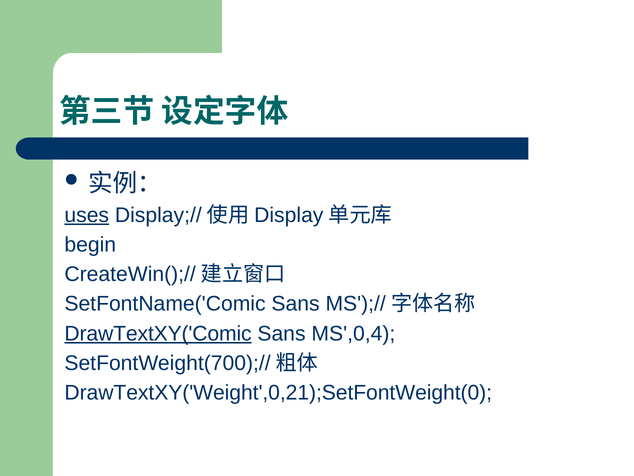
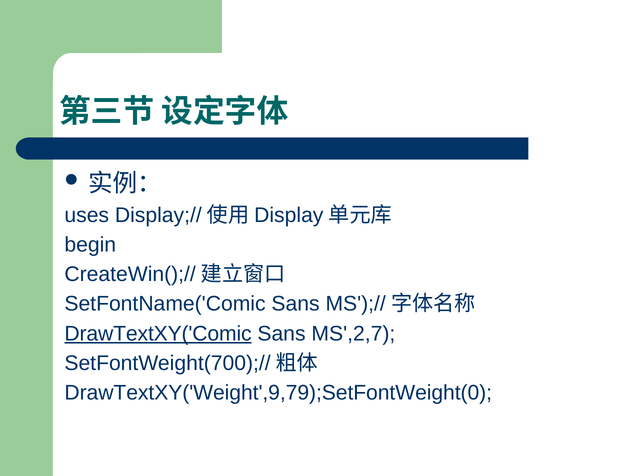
uses underline: present -> none
MS',0,4: MS',0,4 -> MS',2,7
DrawTextXY('Weight',0,21);SetFontWeight(0: DrawTextXY('Weight',0,21);SetFontWeight(0 -> DrawTextXY('Weight',9,79);SetFontWeight(0
